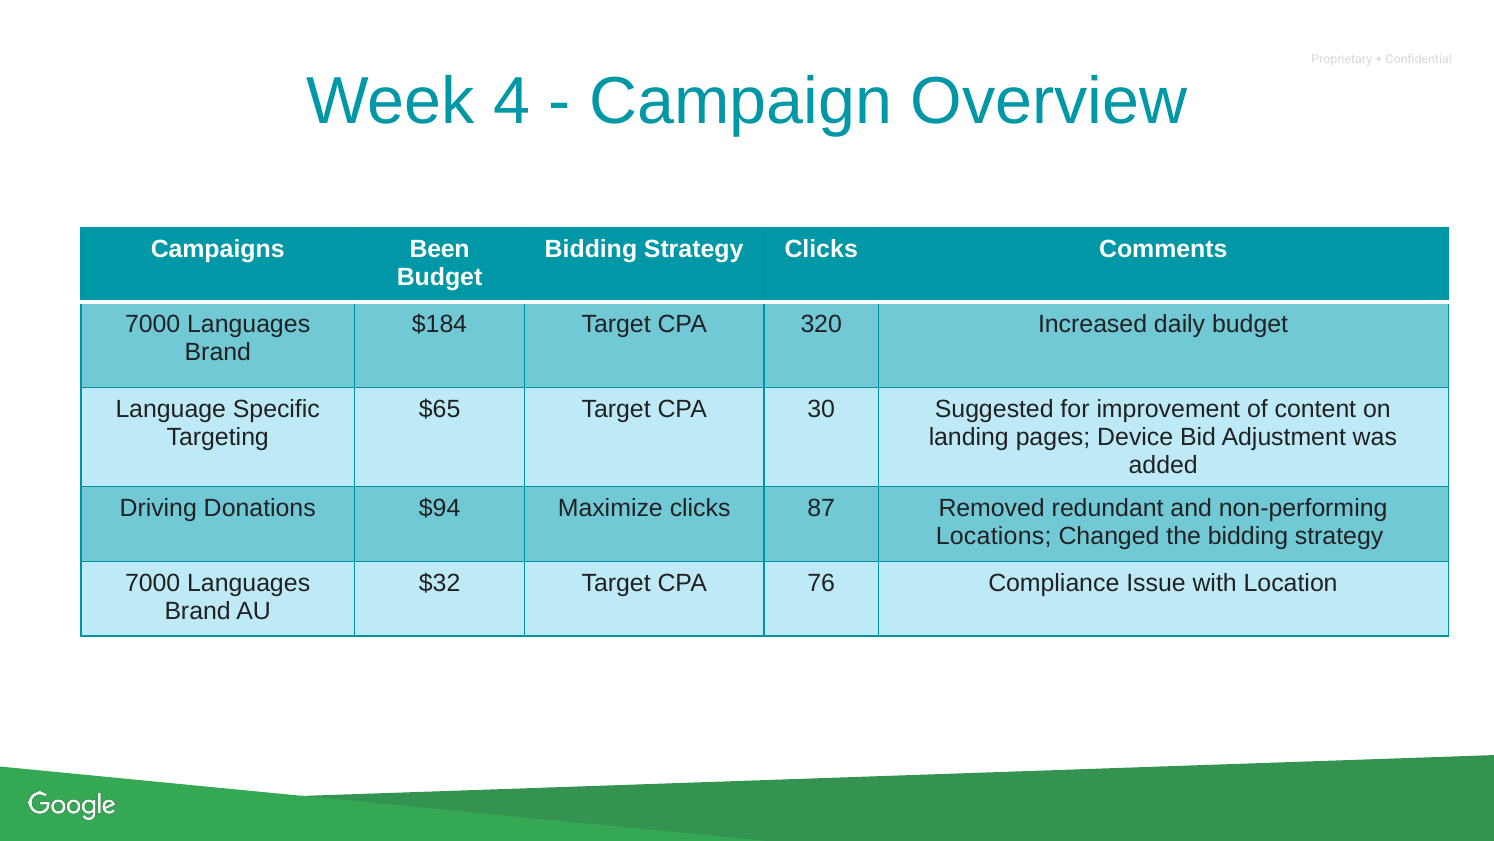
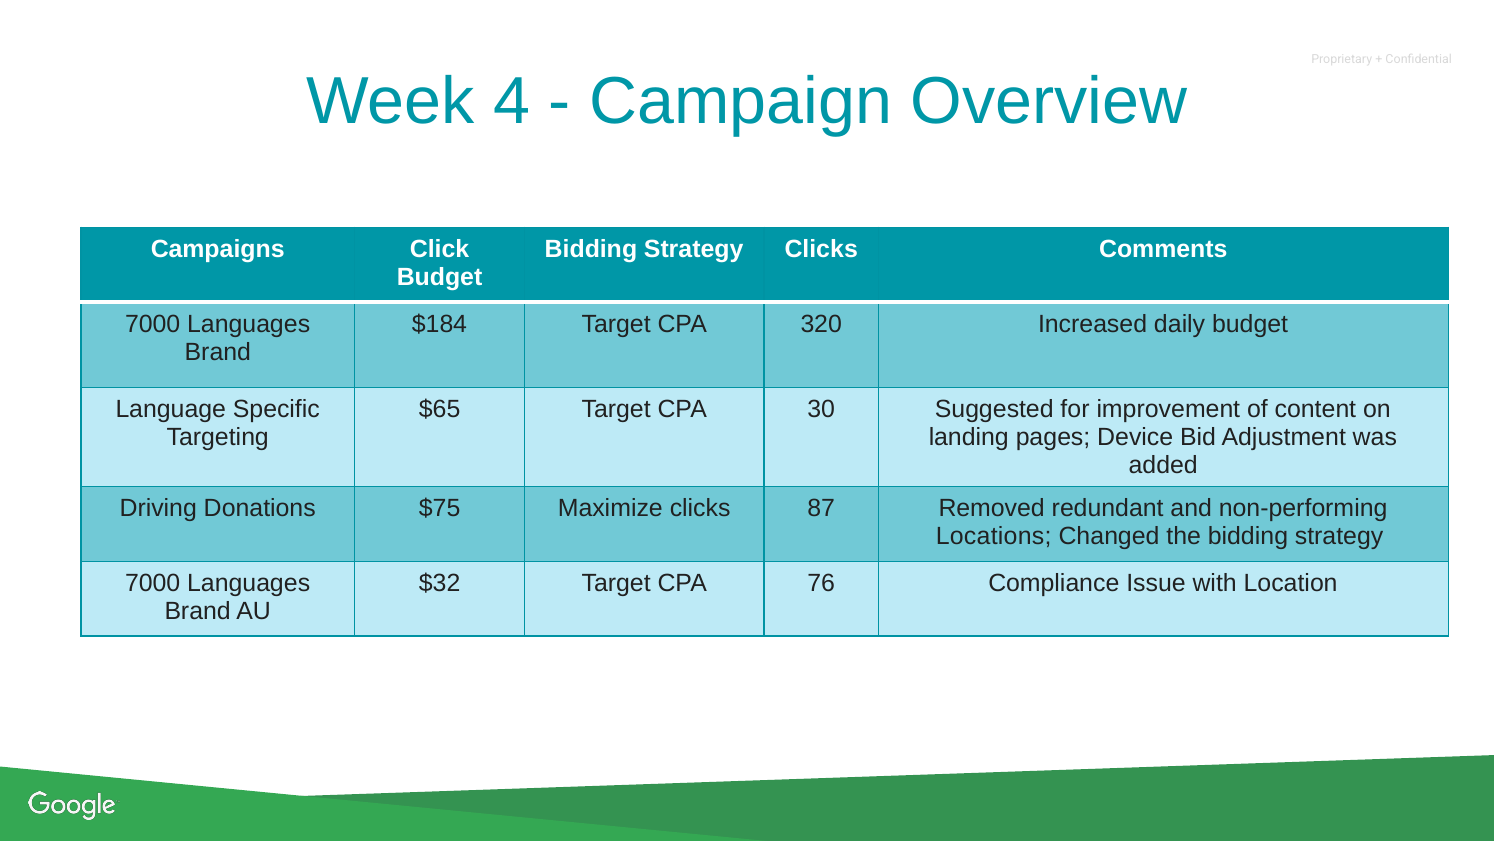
Been: Been -> Click
$94: $94 -> $75
